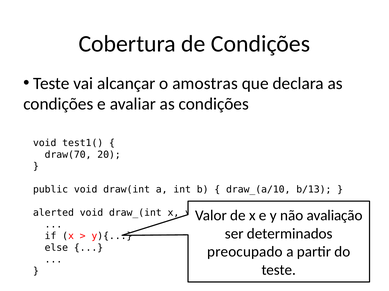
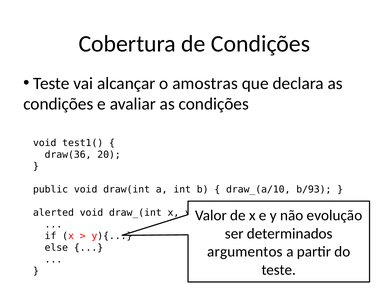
draw(70: draw(70 -> draw(36
b/13: b/13 -> b/93
avaliação: avaliação -> evolução
preocupado: preocupado -> argumentos
